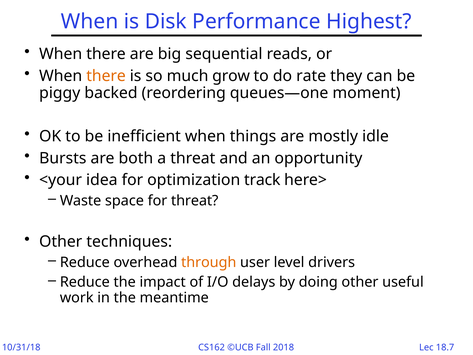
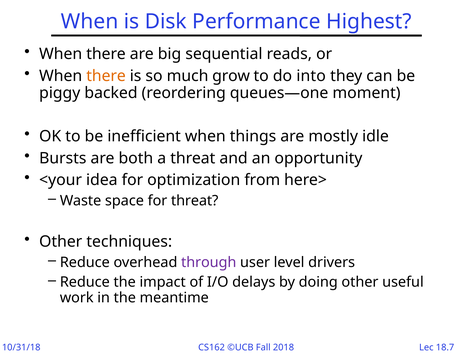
rate: rate -> into
track: track -> from
through colour: orange -> purple
